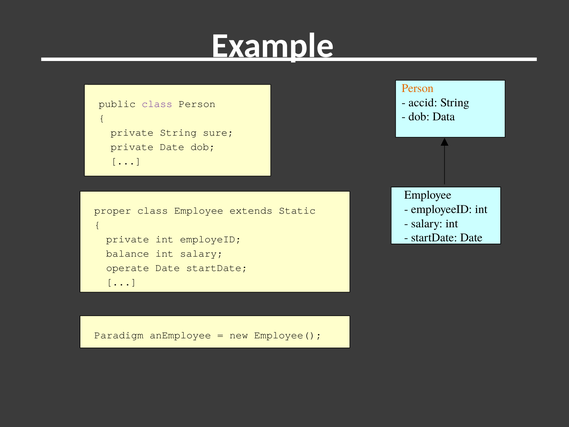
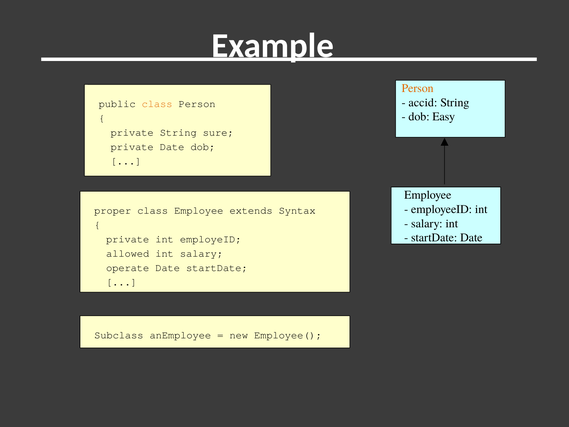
class at (157, 104) colour: purple -> orange
Data: Data -> Easy
Static: Static -> Syntax
balance: balance -> allowed
Paradigm: Paradigm -> Subclass
